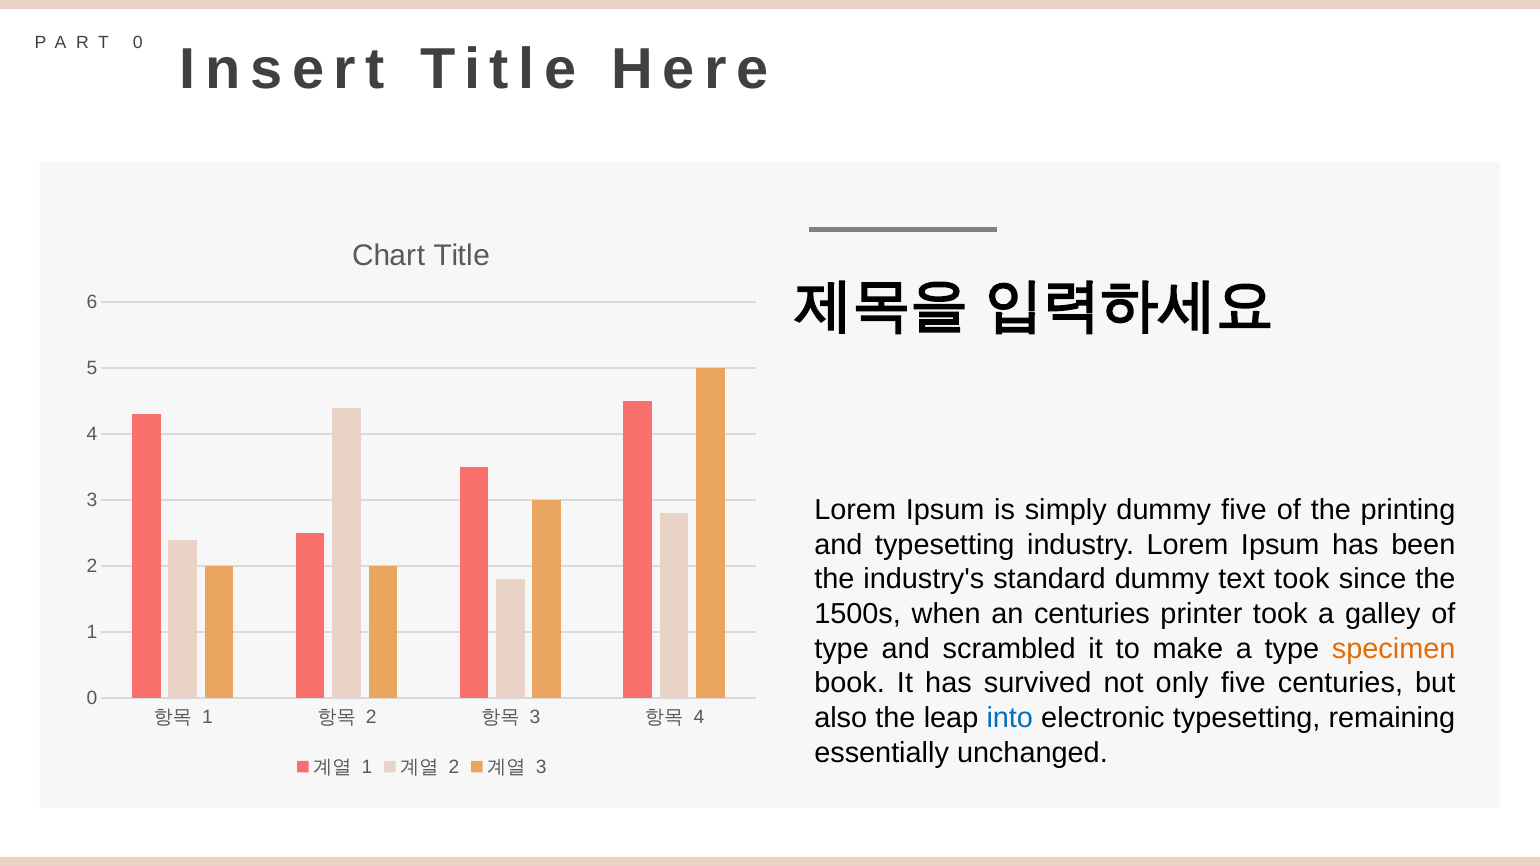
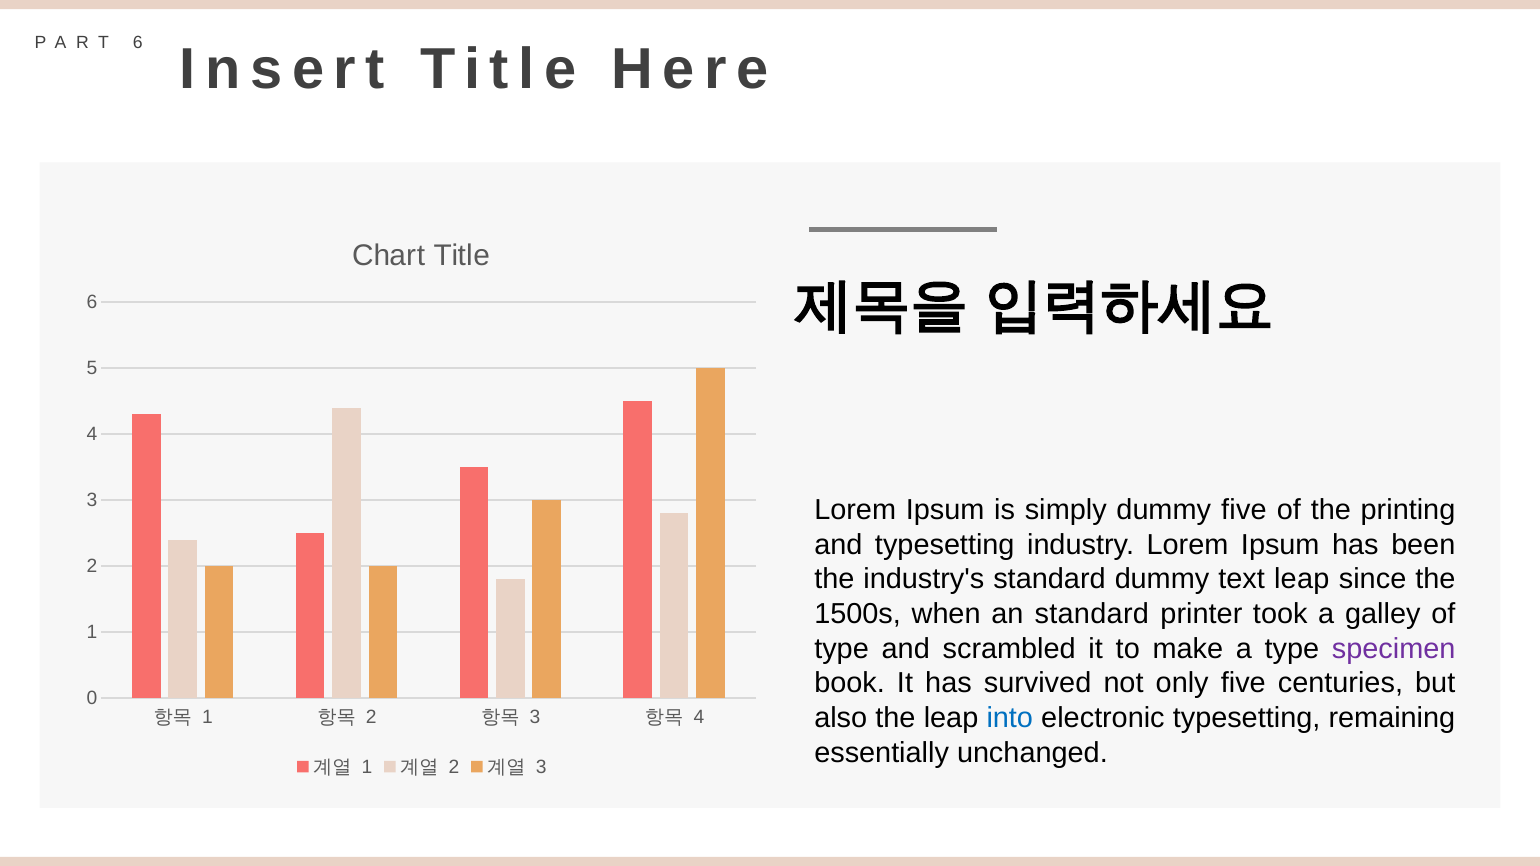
0 at (138, 43): 0 -> 6
text took: took -> leap
an centuries: centuries -> standard
specimen colour: orange -> purple
